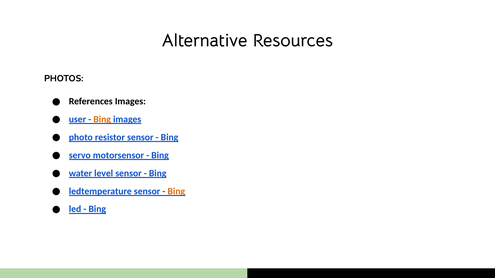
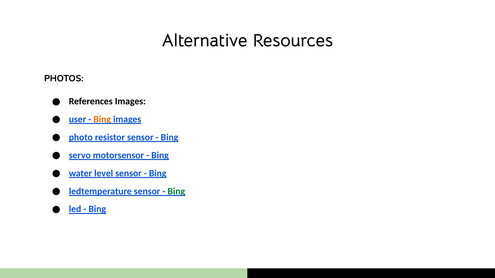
Bing at (176, 191) colour: orange -> green
